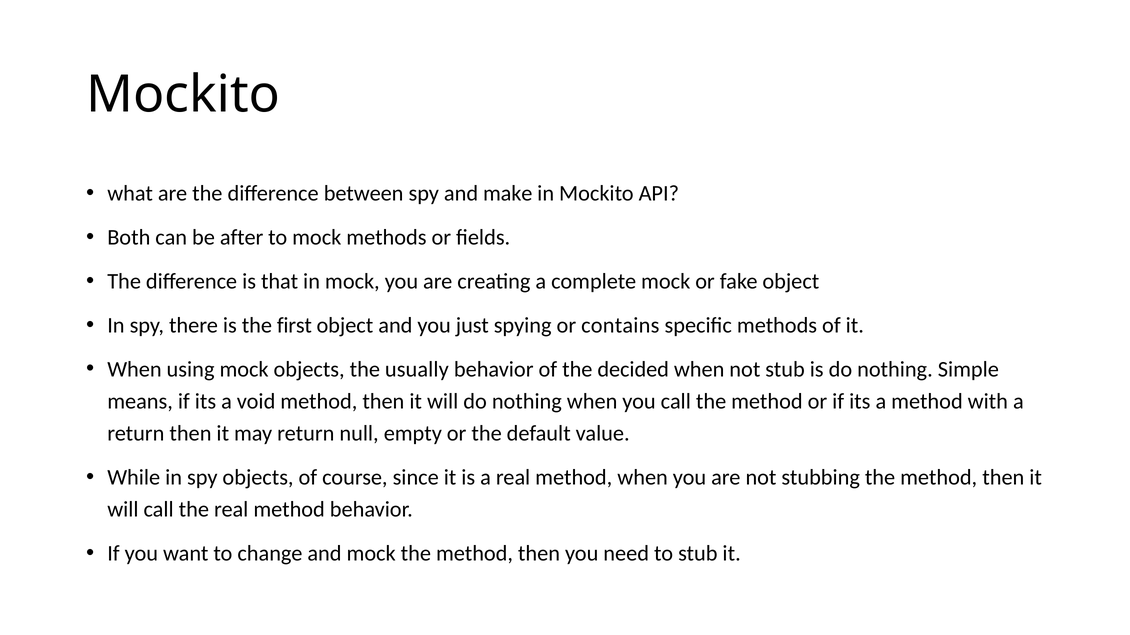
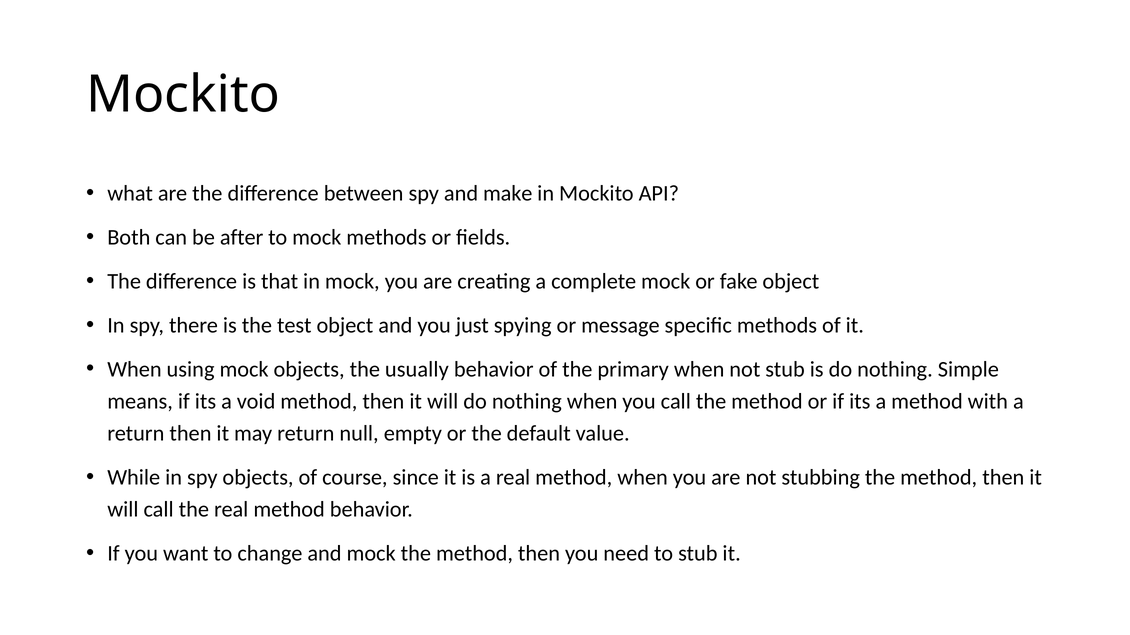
first: first -> test
contains: contains -> message
decided: decided -> primary
